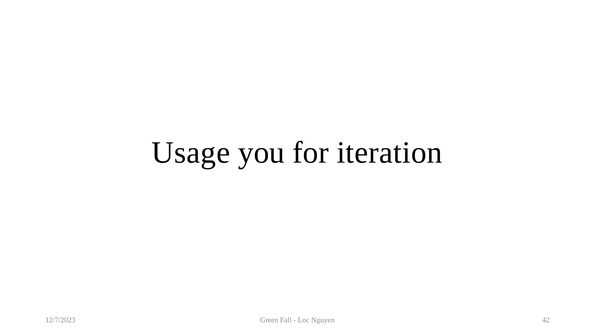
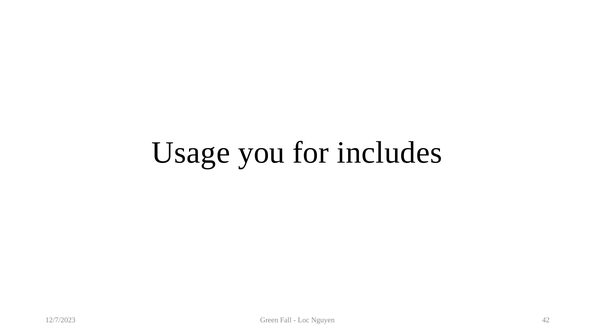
iteration: iteration -> includes
